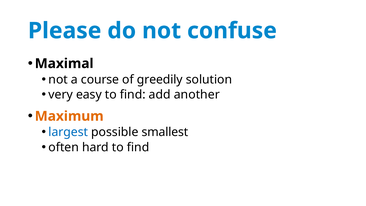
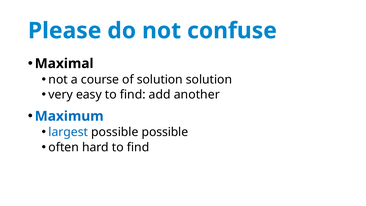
of greedily: greedily -> solution
Maximum colour: orange -> blue
possible smallest: smallest -> possible
